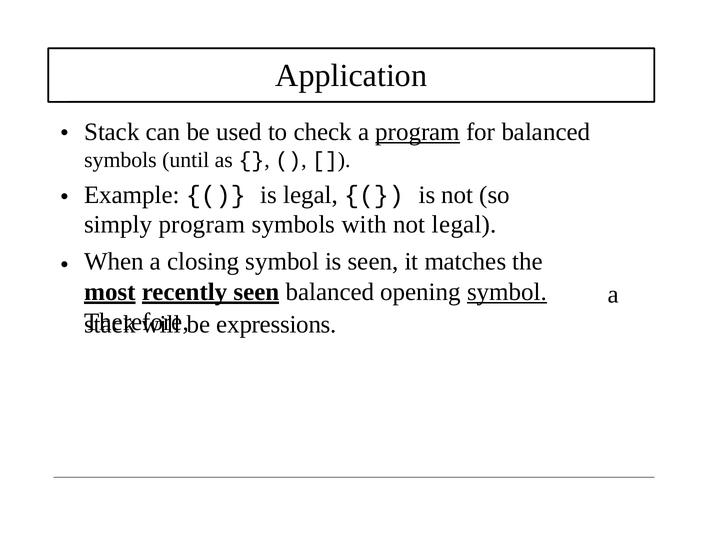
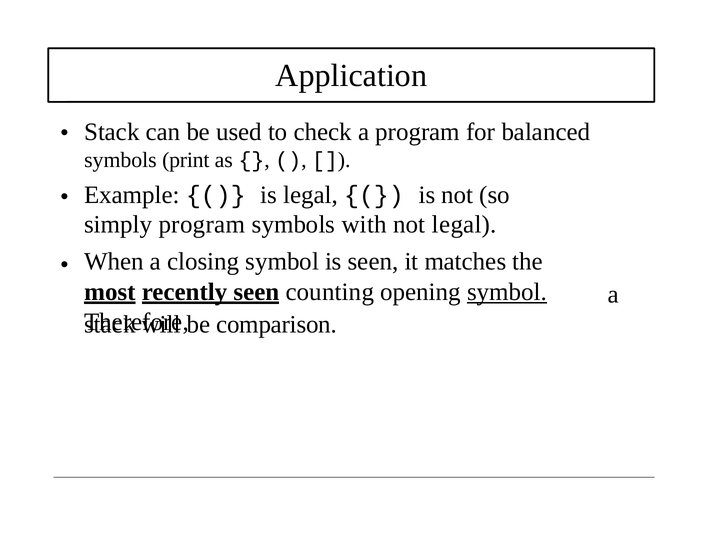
program at (418, 132) underline: present -> none
until: until -> print
balanced at (330, 292): balanced -> counting
expressions: expressions -> comparison
